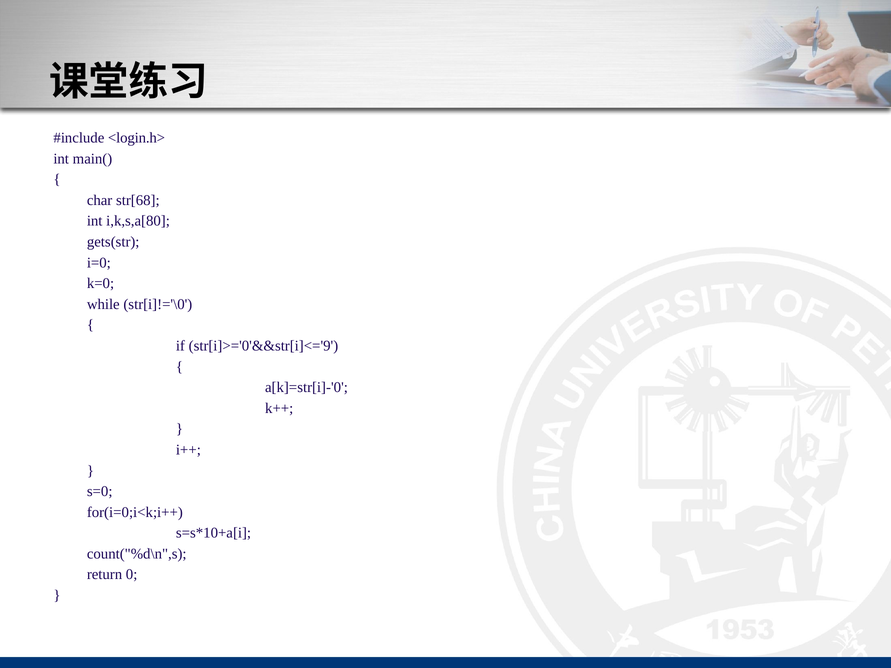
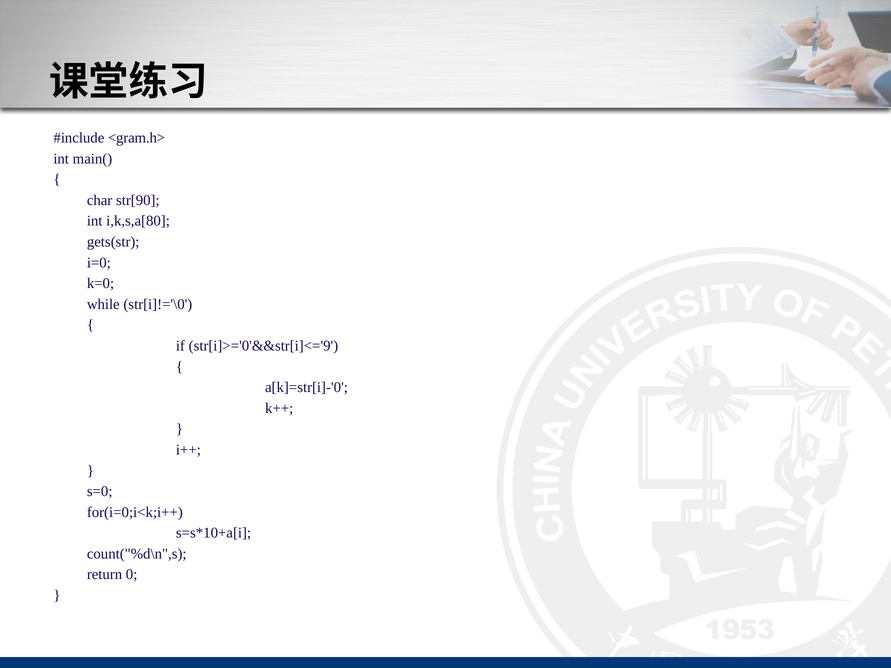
<login.h>: <login.h> -> <gram.h>
str[68: str[68 -> str[90
